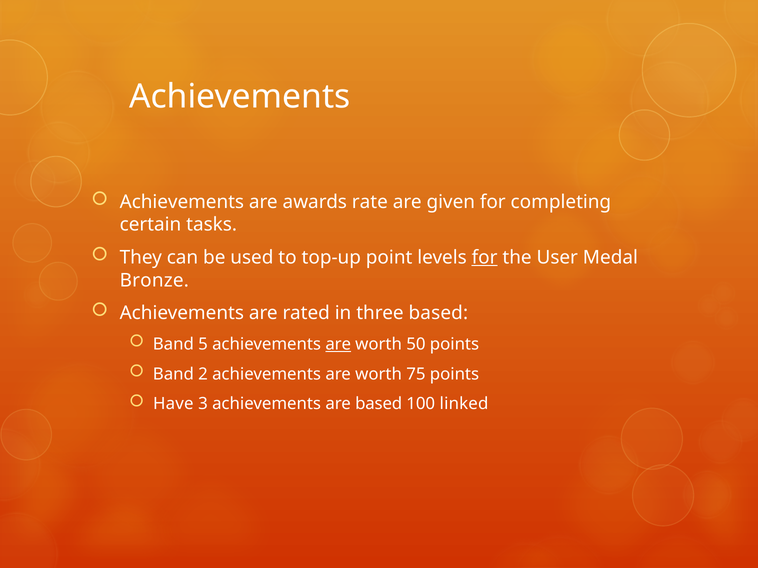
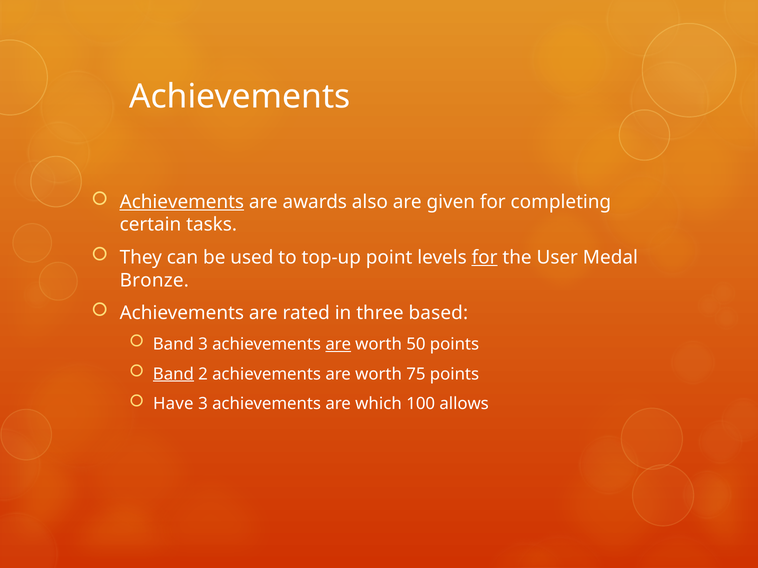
Achievements at (182, 202) underline: none -> present
rate: rate -> also
Band 5: 5 -> 3
Band at (173, 374) underline: none -> present
are based: based -> which
linked: linked -> allows
